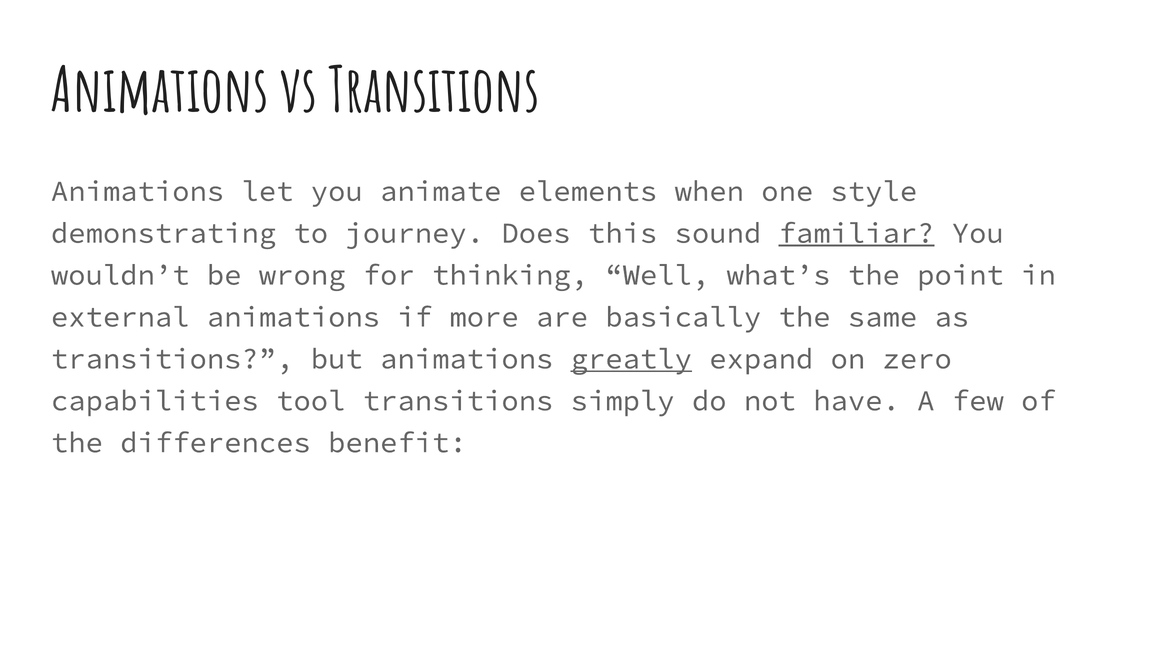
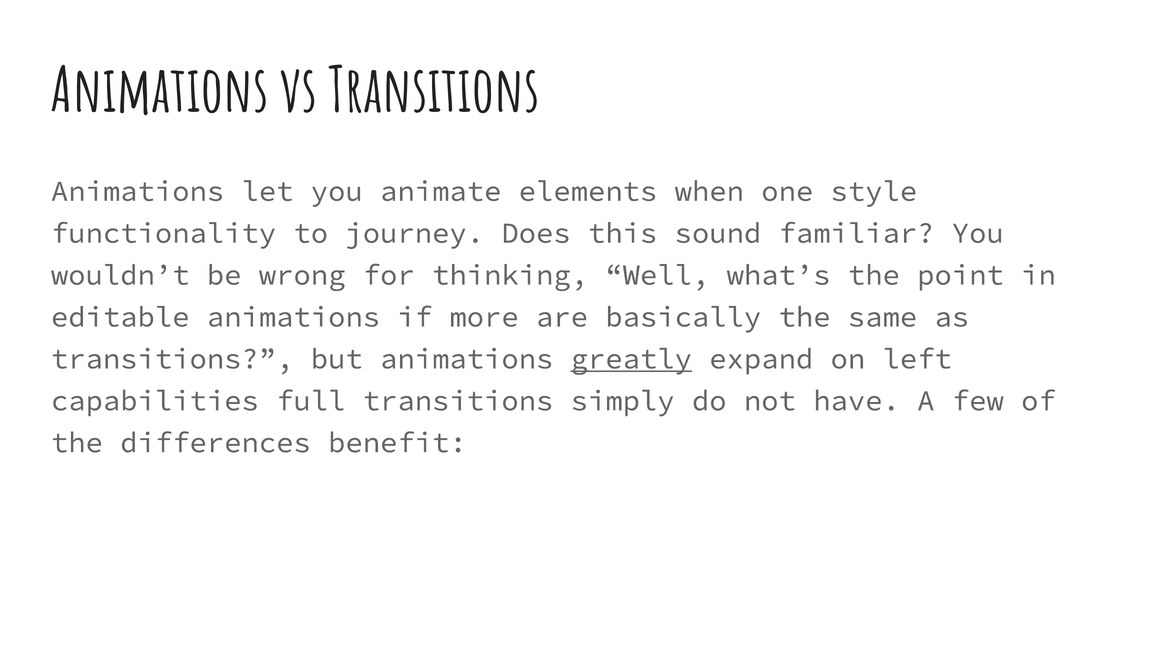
demonstrating: demonstrating -> functionality
familiar underline: present -> none
external: external -> editable
zero: zero -> left
tool: tool -> full
